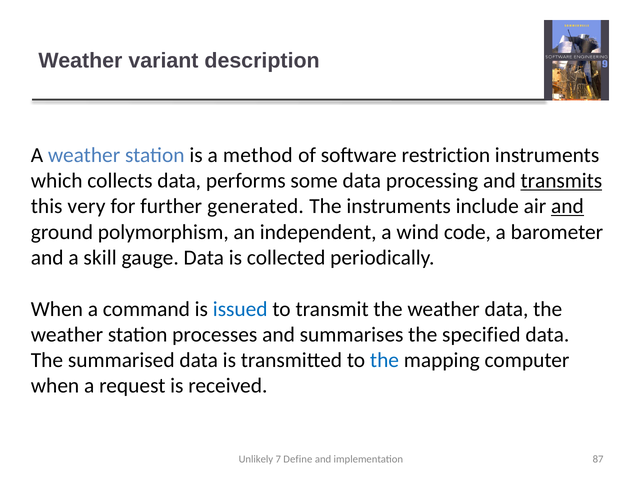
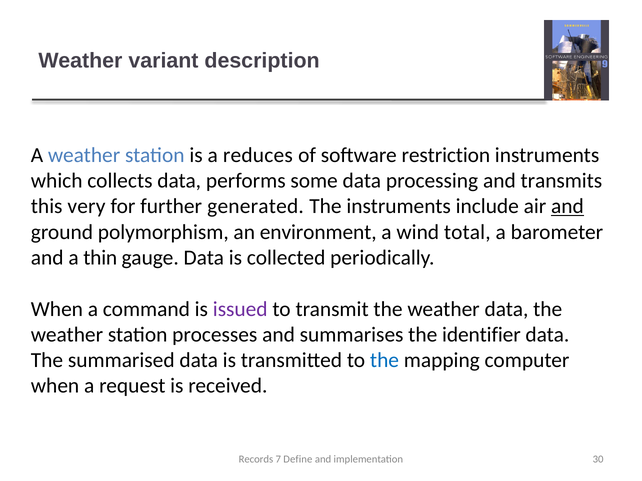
method: method -> reduces
transmits underline: present -> none
independent: independent -> environment
code: code -> total
skill: skill -> thin
issued colour: blue -> purple
specified: specified -> identifier
Unlikely: Unlikely -> Records
87: 87 -> 30
